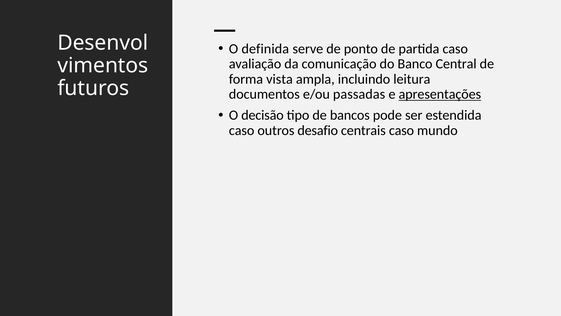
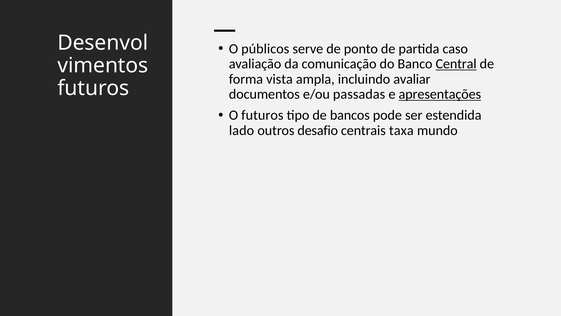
definida: definida -> públicos
Central underline: none -> present
leitura: leitura -> avaliar
O decisão: decisão -> futuros
caso at (242, 130): caso -> lado
centrais caso: caso -> taxa
